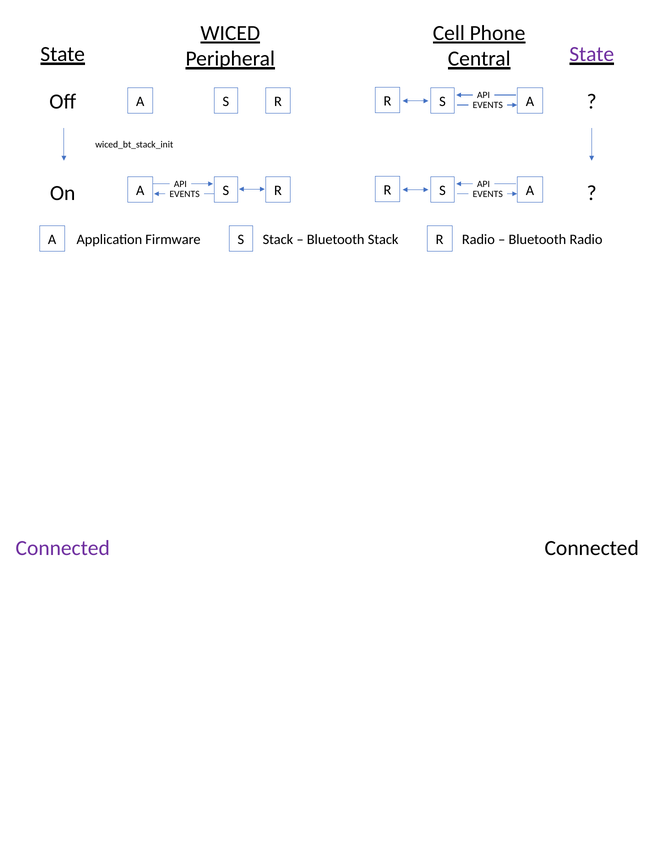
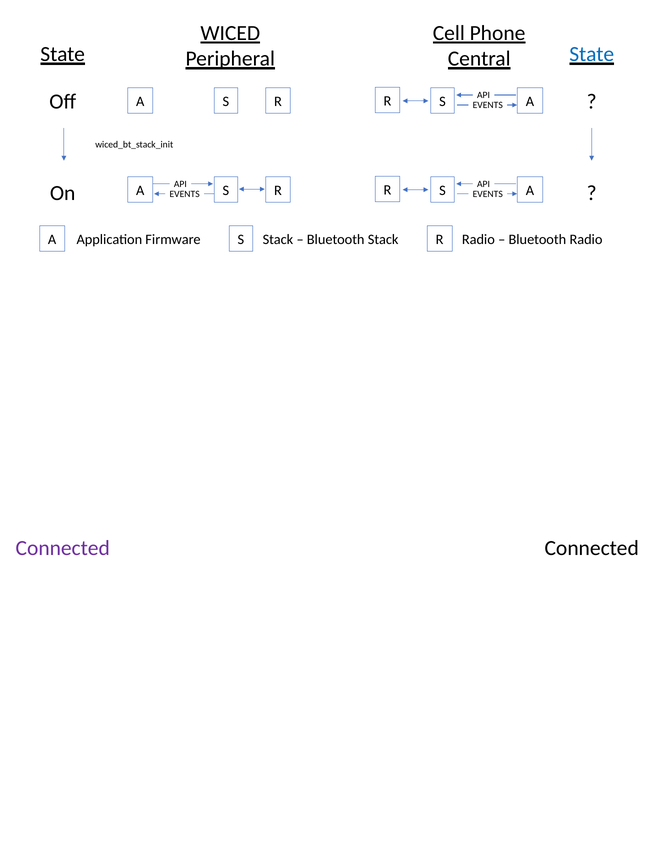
State at (592, 54) colour: purple -> blue
